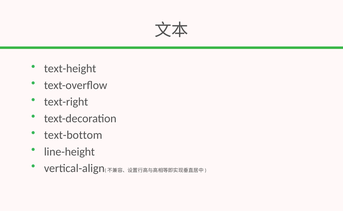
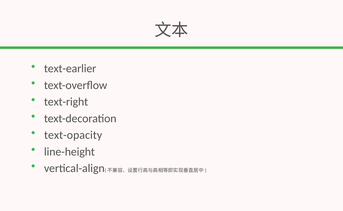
text-height: text-height -> text-earlier
text-bottom: text-bottom -> text-opacity
